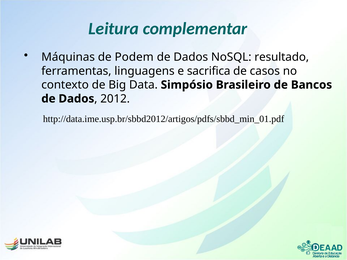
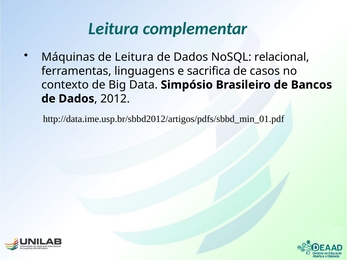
de Podem: Podem -> Leitura
resultado: resultado -> relacional
